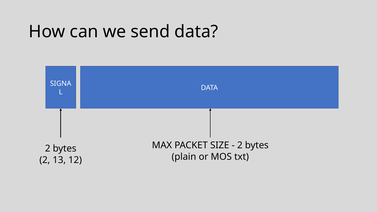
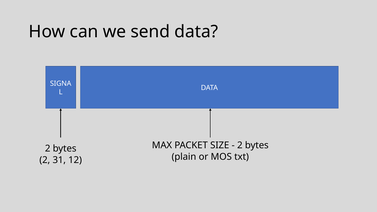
13: 13 -> 31
